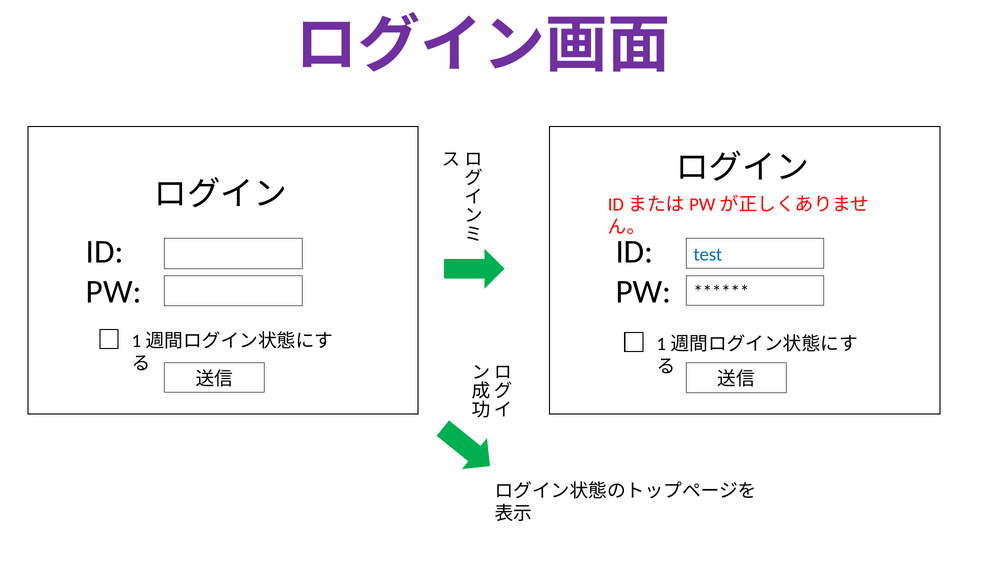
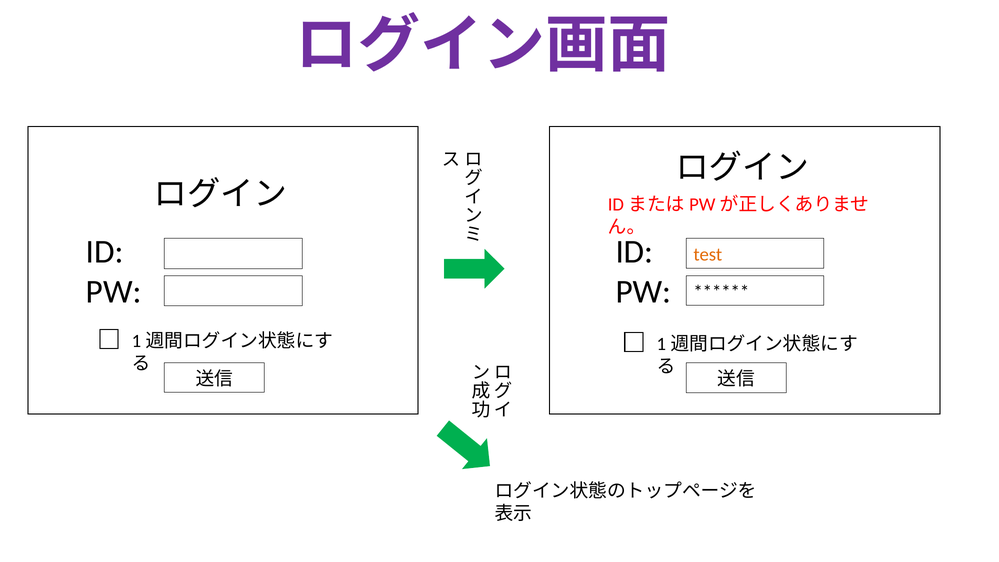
test colour: blue -> orange
